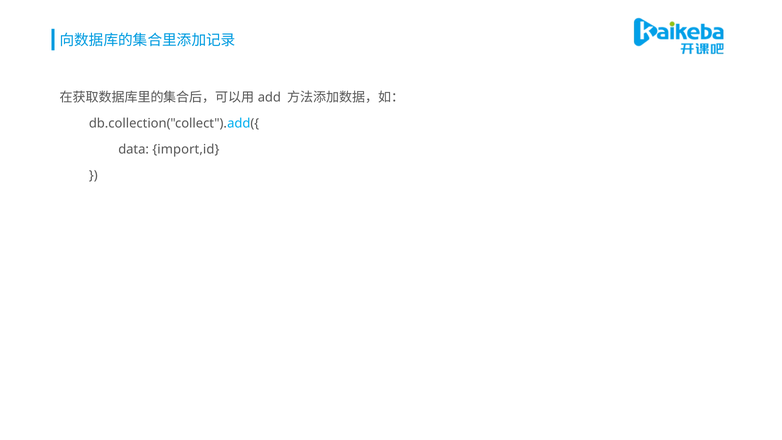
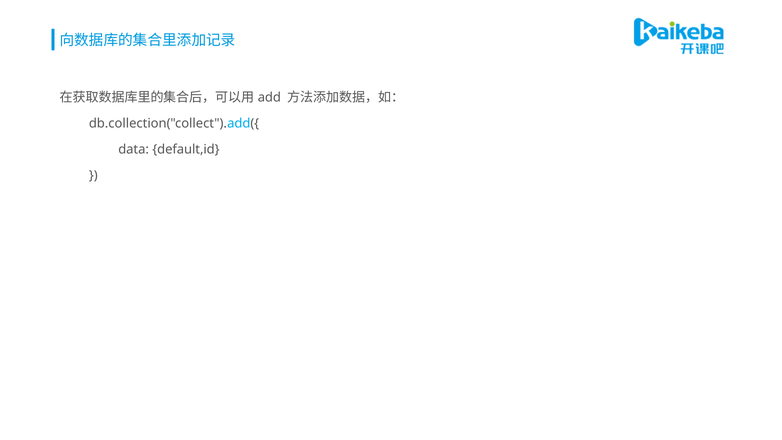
import,id: import,id -> default,id
